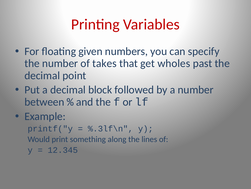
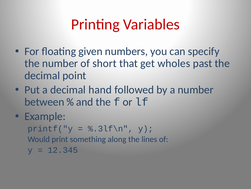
takes: takes -> short
block: block -> hand
